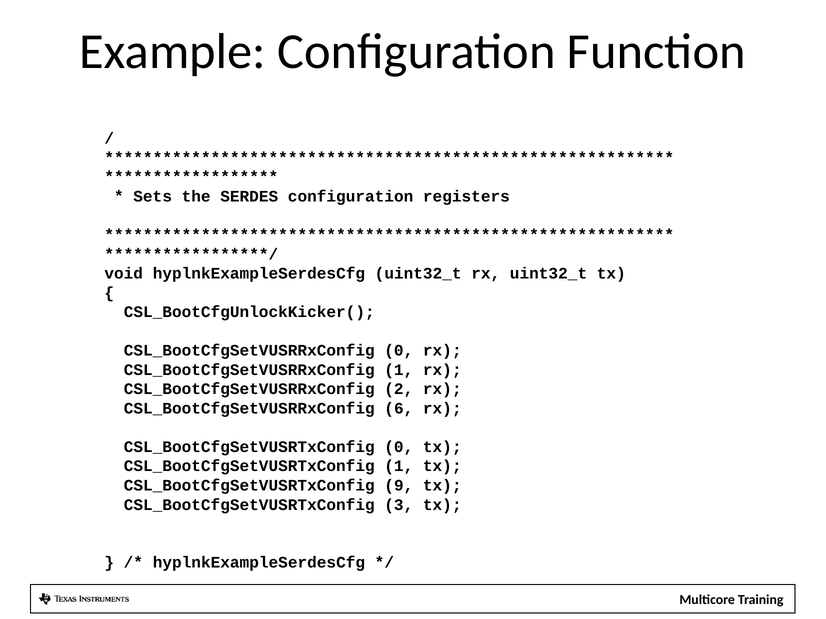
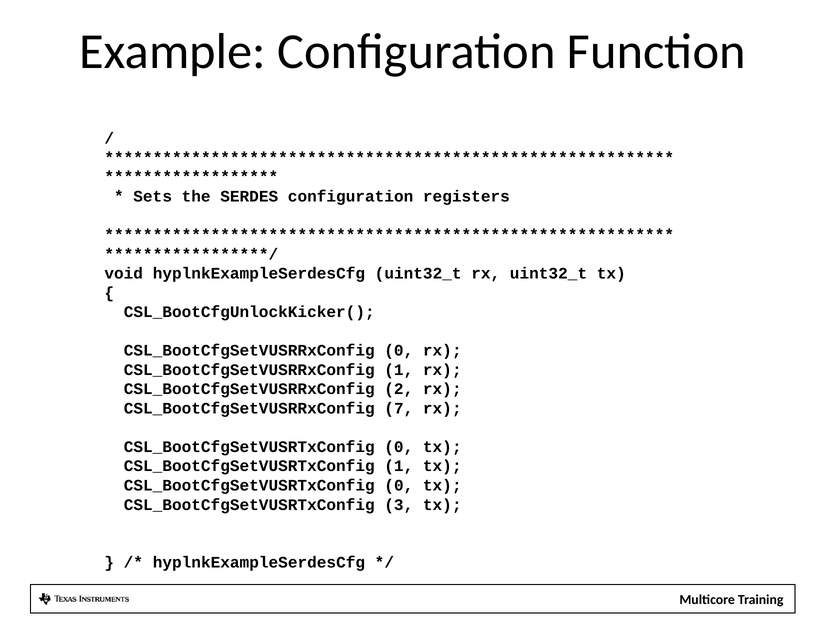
6: 6 -> 7
9 at (399, 486): 9 -> 0
